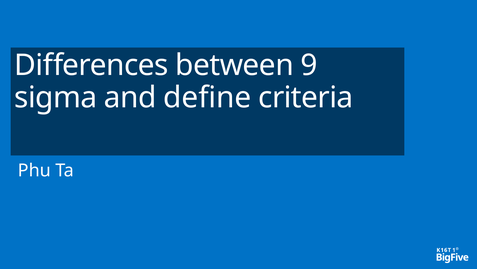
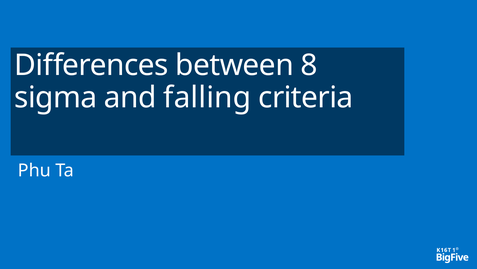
9: 9 -> 8
define: define -> falling
